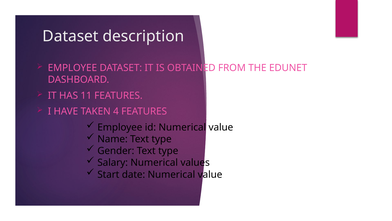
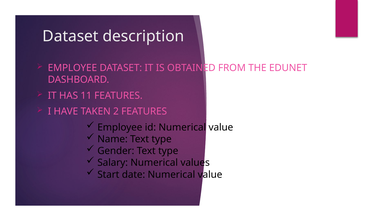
4: 4 -> 2
